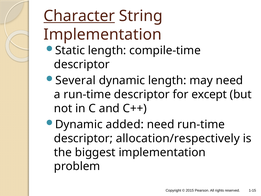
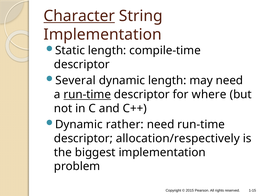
run-time at (87, 94) underline: none -> present
except: except -> where
added: added -> rather
